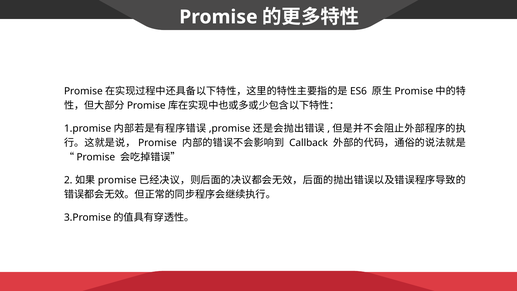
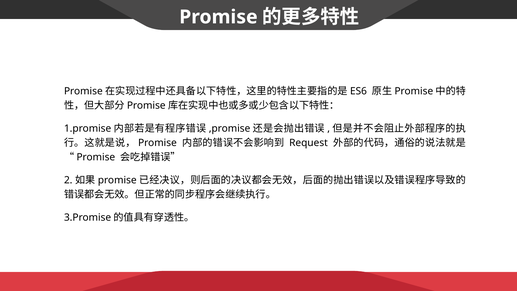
Callback: Callback -> Request
